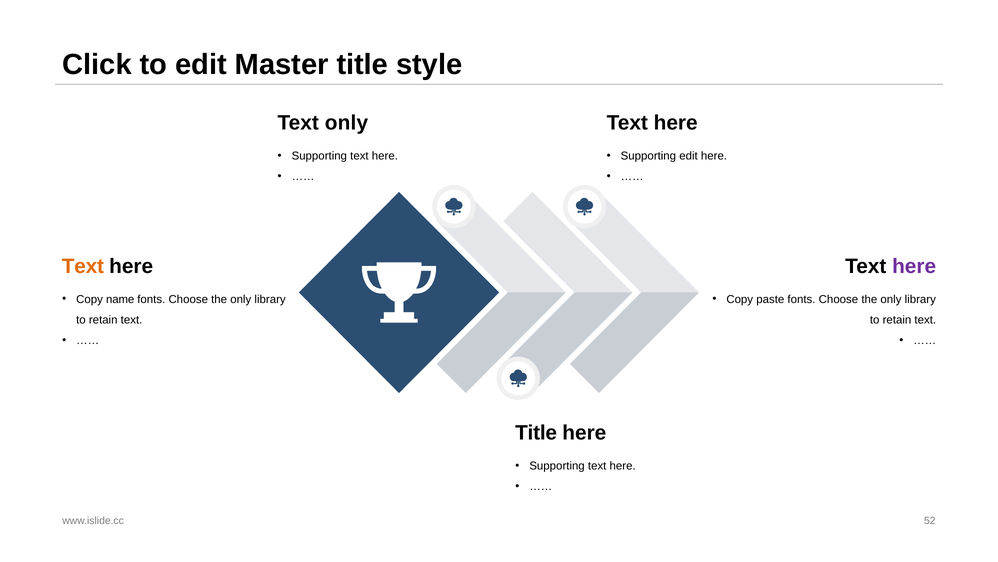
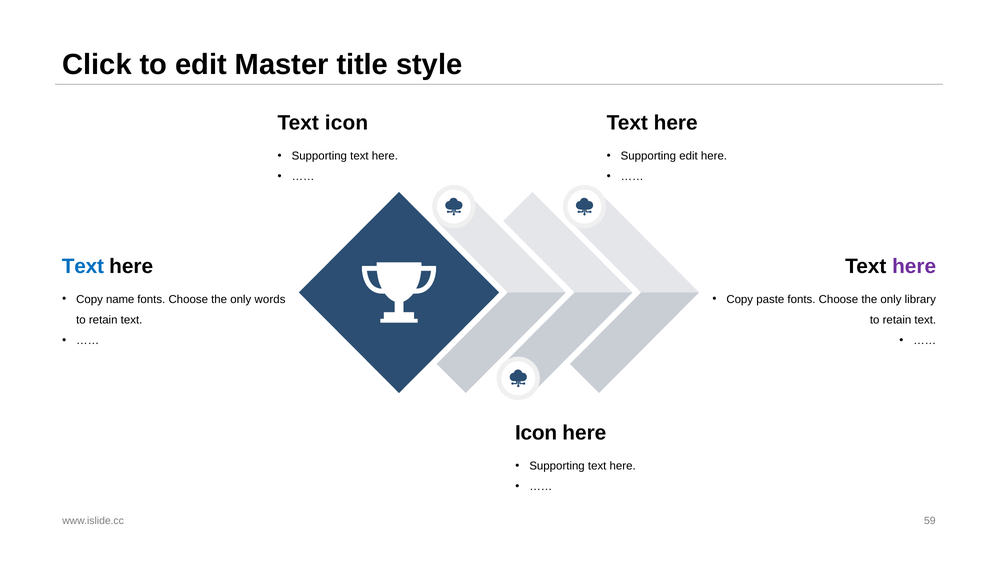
Text only: only -> icon
Text at (83, 266) colour: orange -> blue
library at (270, 299): library -> words
Title at (536, 432): Title -> Icon
52: 52 -> 59
